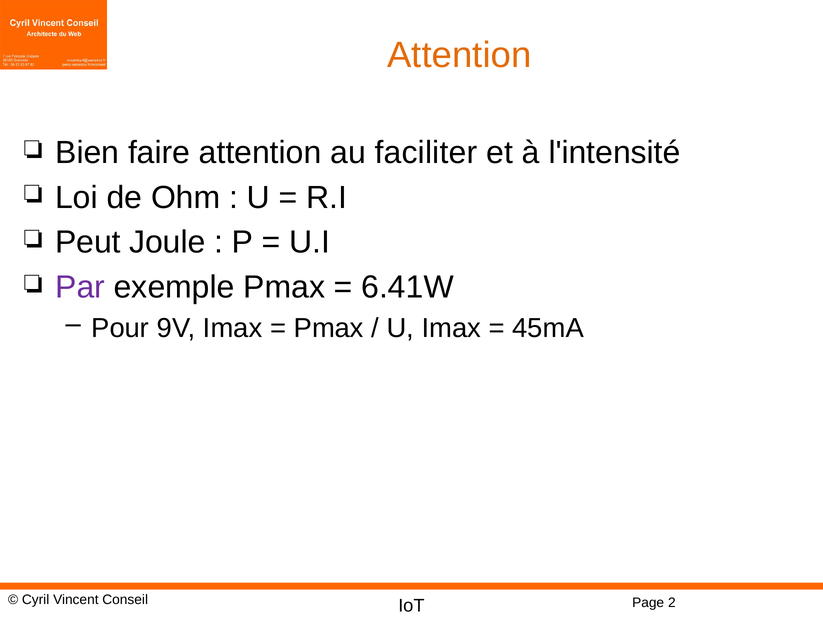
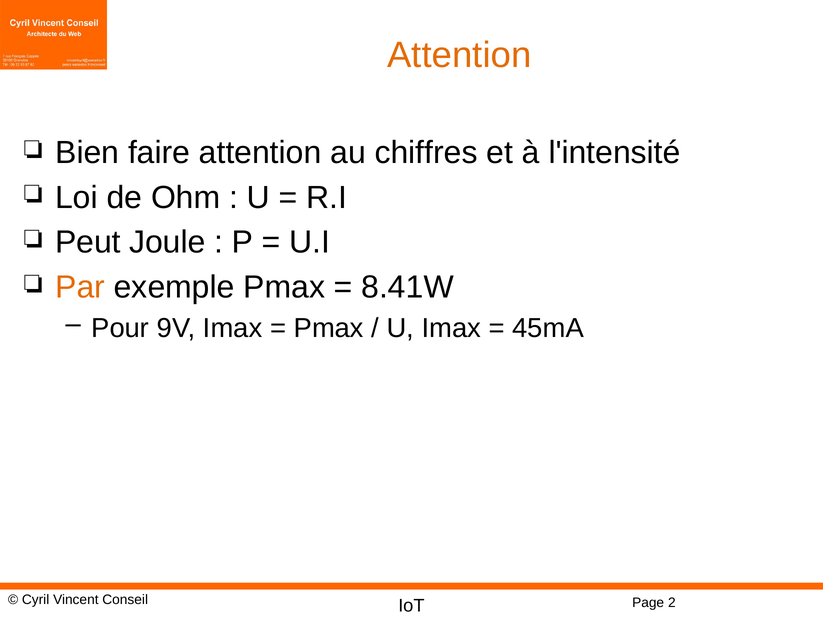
faciliter: faciliter -> chiffres
Par colour: purple -> orange
6.41W: 6.41W -> 8.41W
